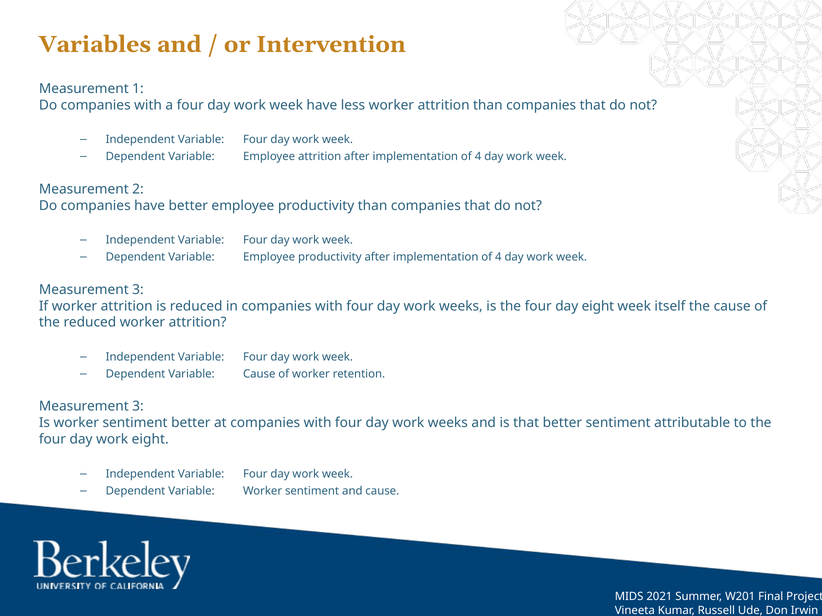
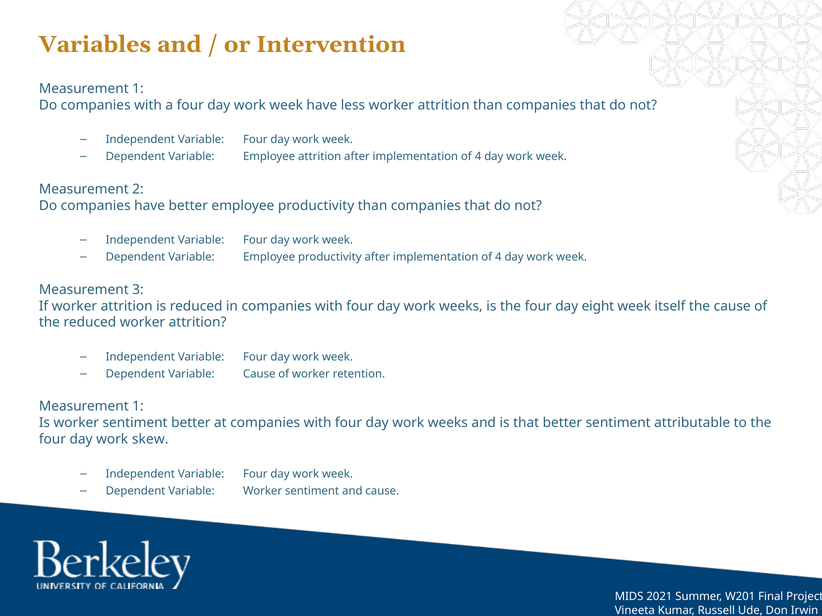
3 at (138, 407): 3 -> 1
work eight: eight -> skew
